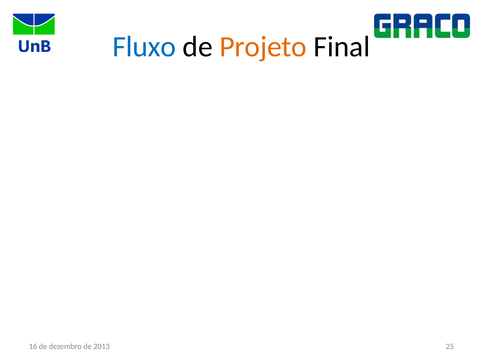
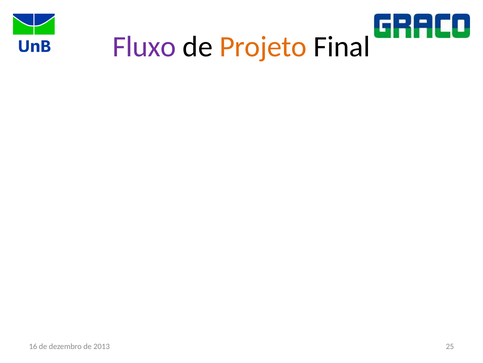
Fluxo colour: blue -> purple
